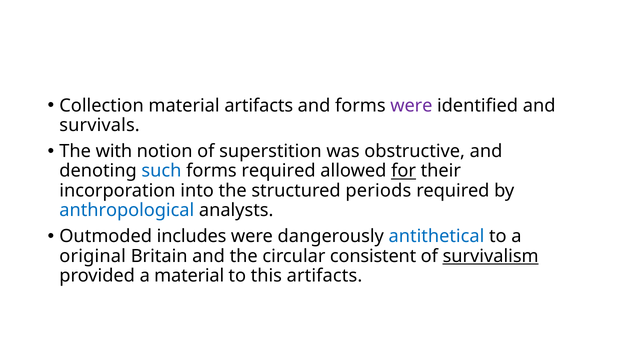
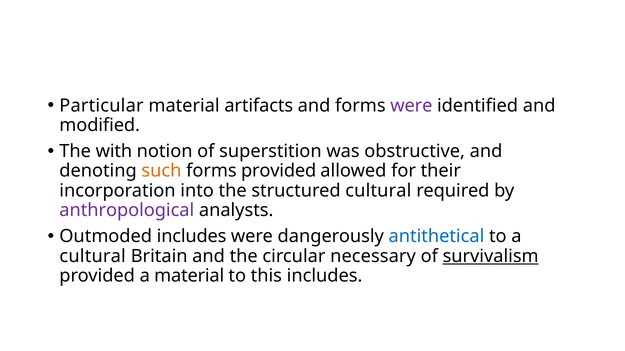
Collection: Collection -> Particular
survivals: survivals -> modified
such colour: blue -> orange
forms required: required -> provided
for underline: present -> none
structured periods: periods -> cultural
anthropological colour: blue -> purple
original at (93, 257): original -> cultural
consistent: consistent -> necessary
this artifacts: artifacts -> includes
